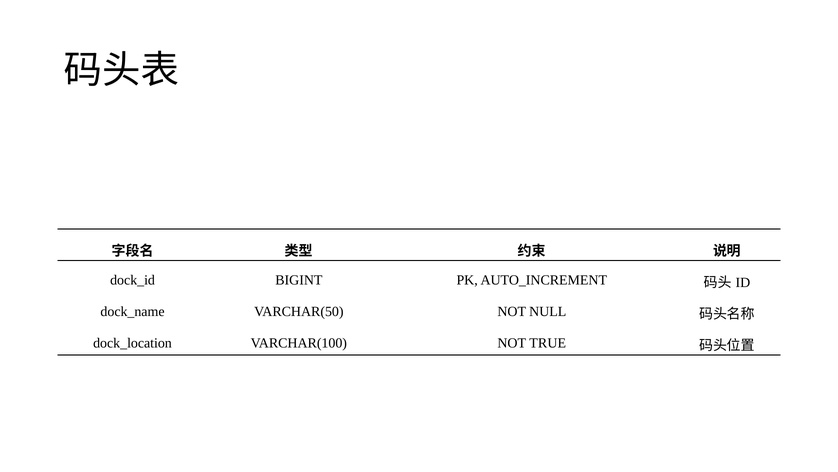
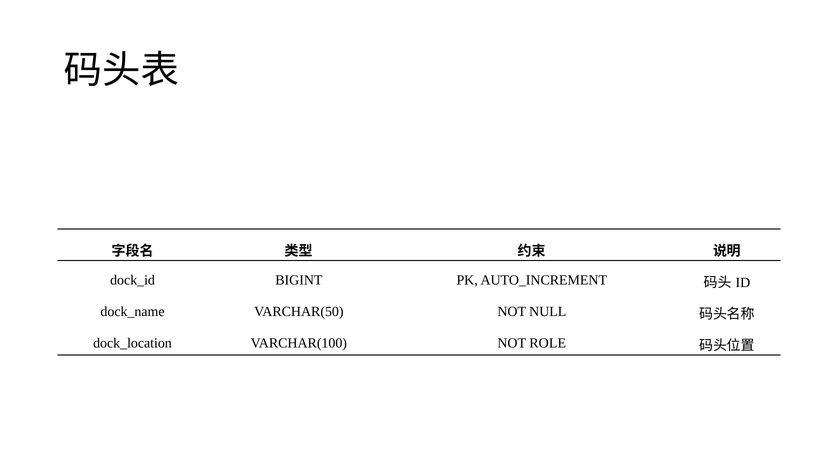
TRUE: TRUE -> ROLE
